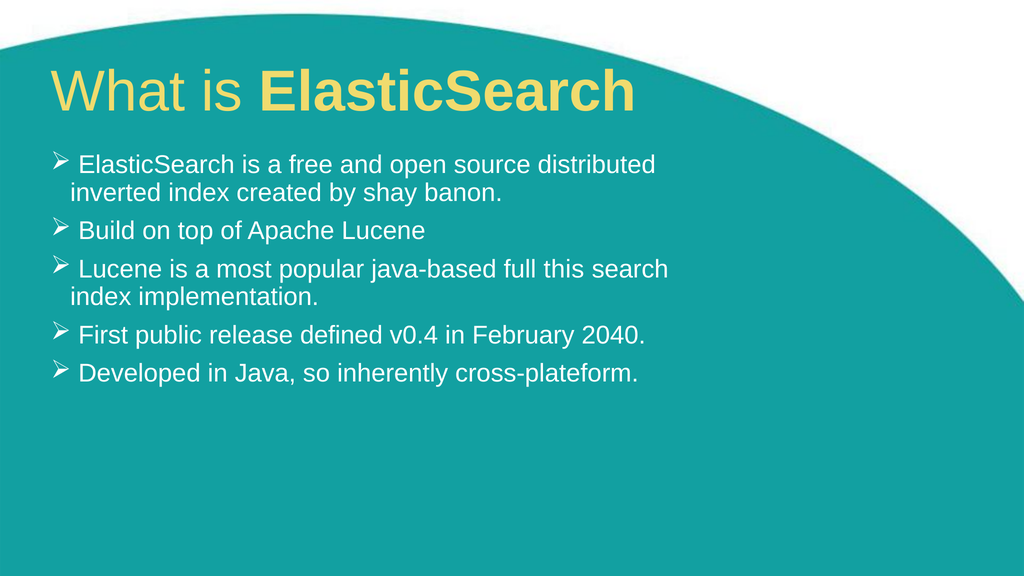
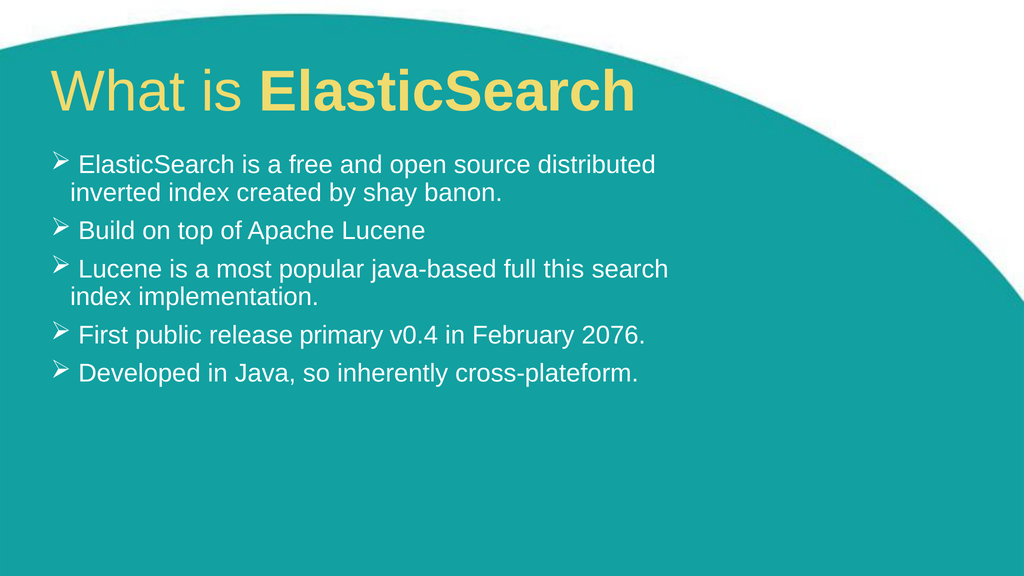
defined: defined -> primary
2040: 2040 -> 2076
